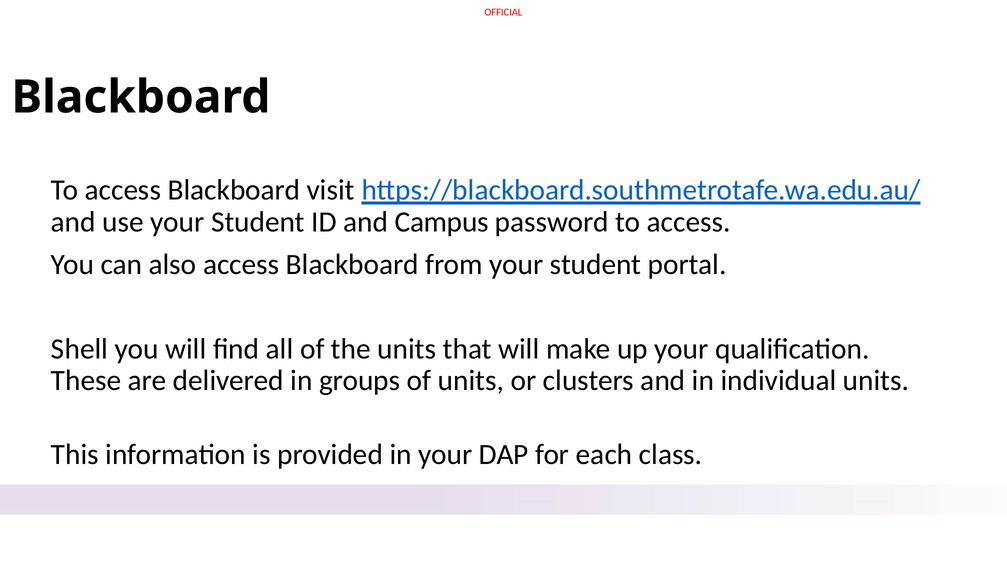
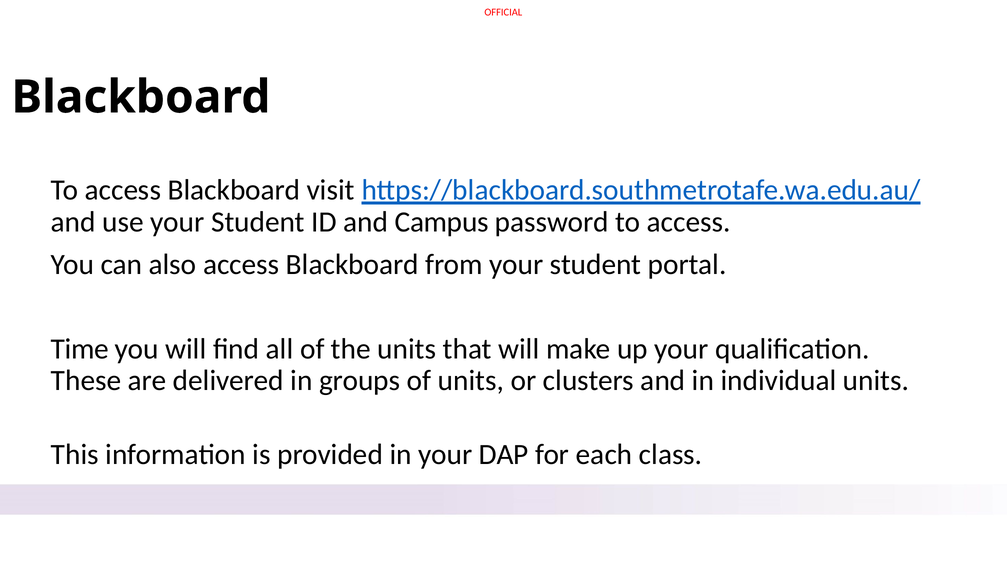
Shell: Shell -> Time
